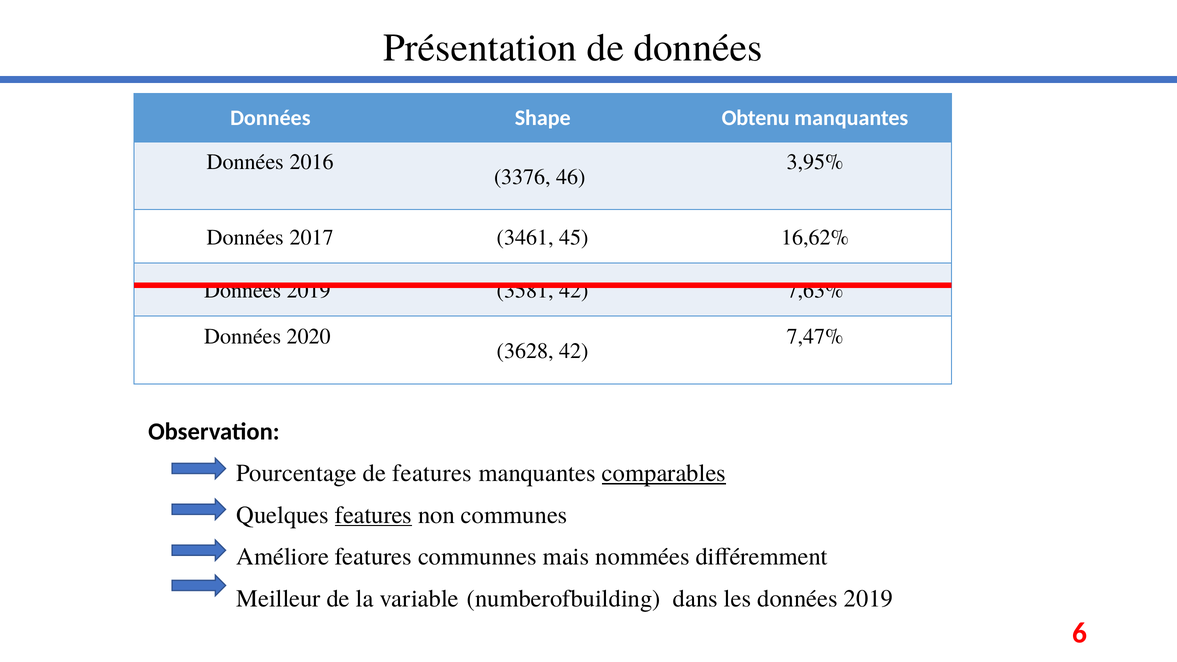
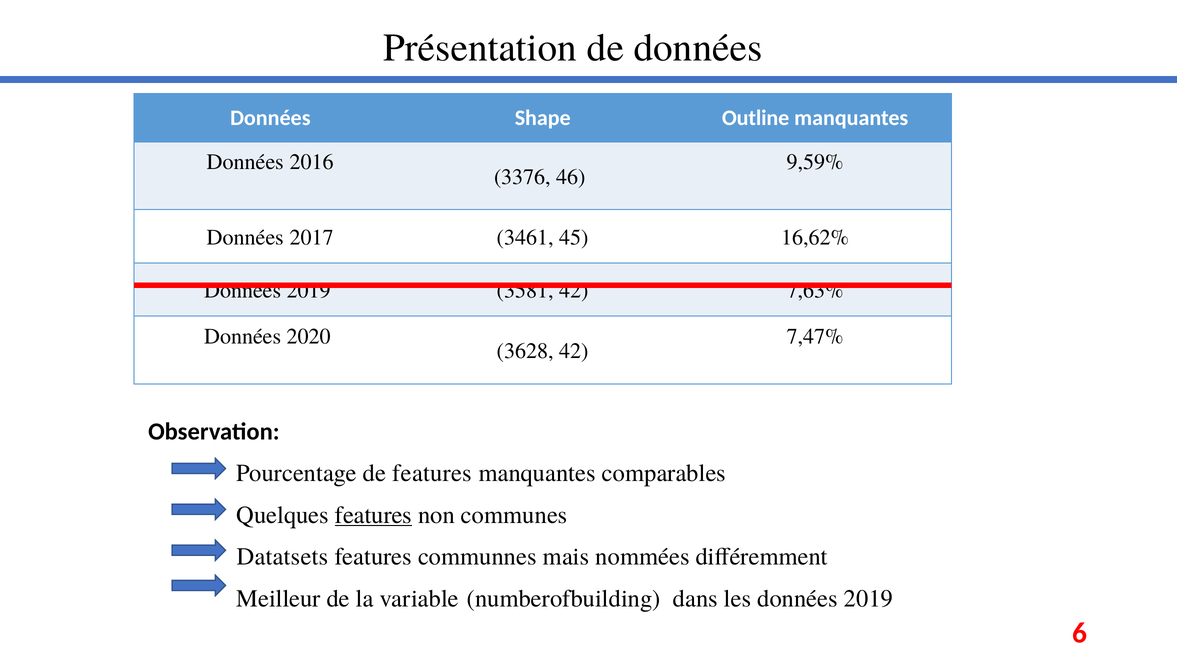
Obtenu: Obtenu -> Outline
3,95%: 3,95% -> 9,59%
comparables underline: present -> none
Améliore: Améliore -> Datatsets
